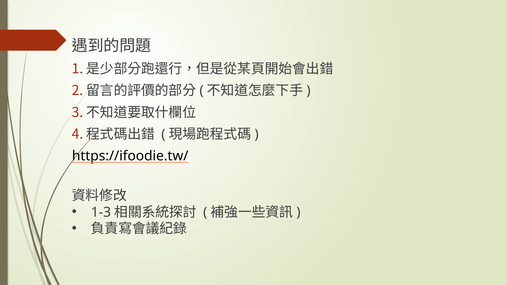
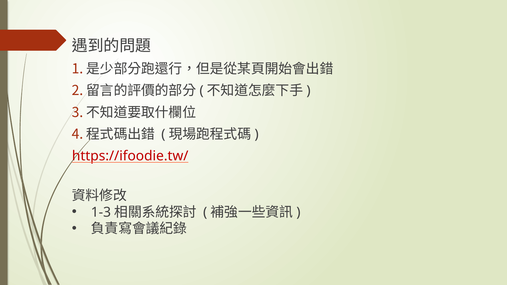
https://ifoodie.tw/ colour: black -> red
